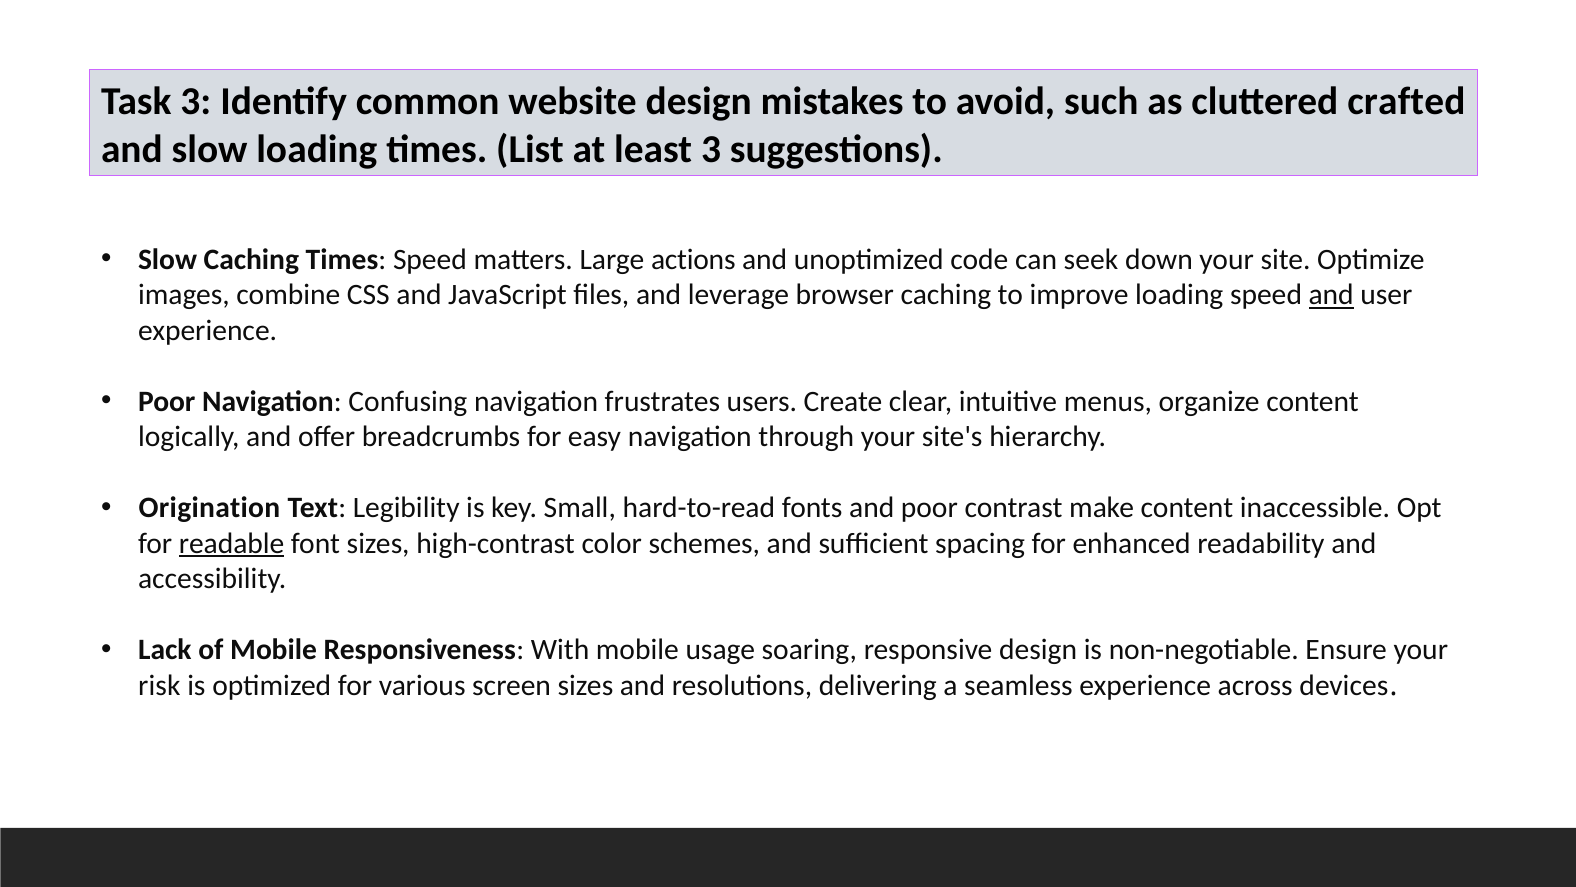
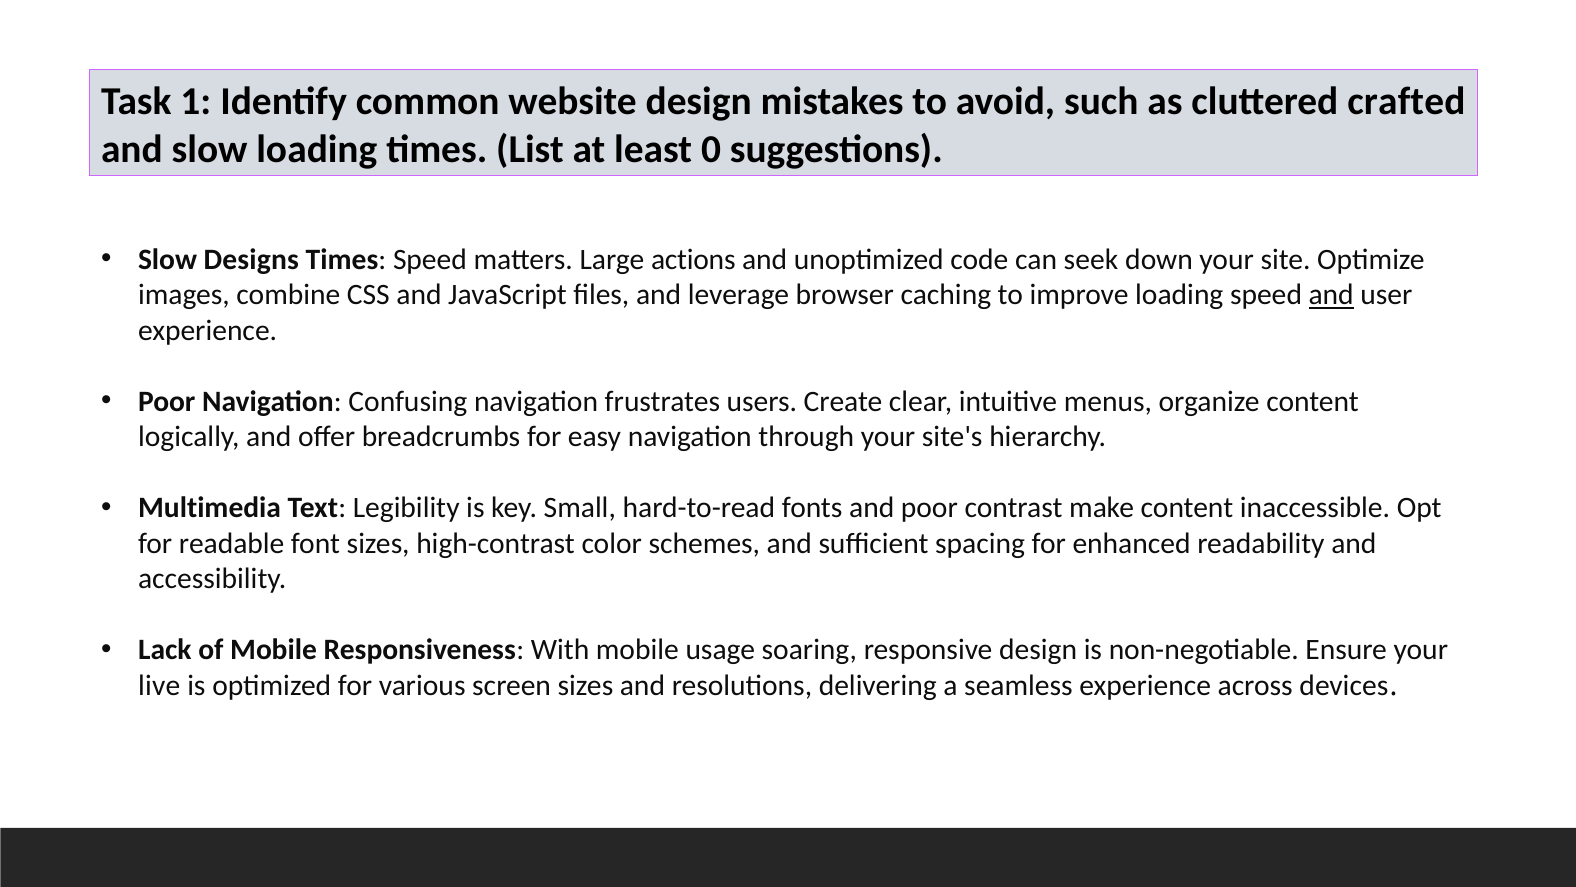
Task 3: 3 -> 1
least 3: 3 -> 0
Slow Caching: Caching -> Designs
Origination: Origination -> Multimedia
readable underline: present -> none
risk: risk -> live
